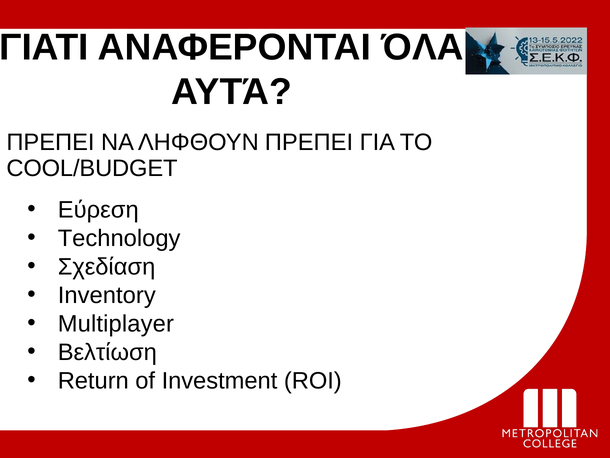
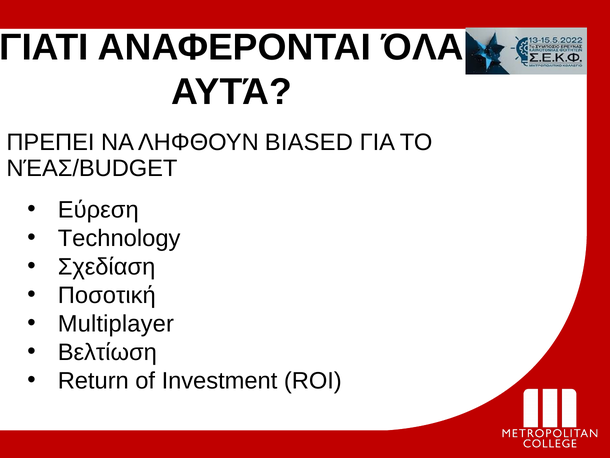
ΛΗΦΘΟΥΝ ΠΡΕΠΕΙ: ΠΡΕΠΕΙ -> BIASED
COOL/BUDGET: COOL/BUDGET -> ΝΈΑΣ/BUDGET
Inventory: Inventory -> Ποσοτική
